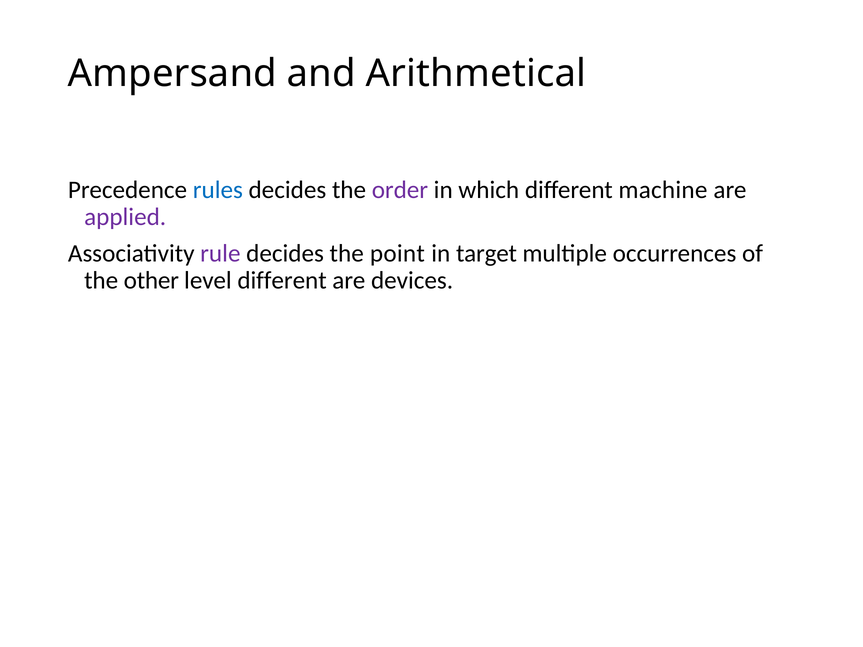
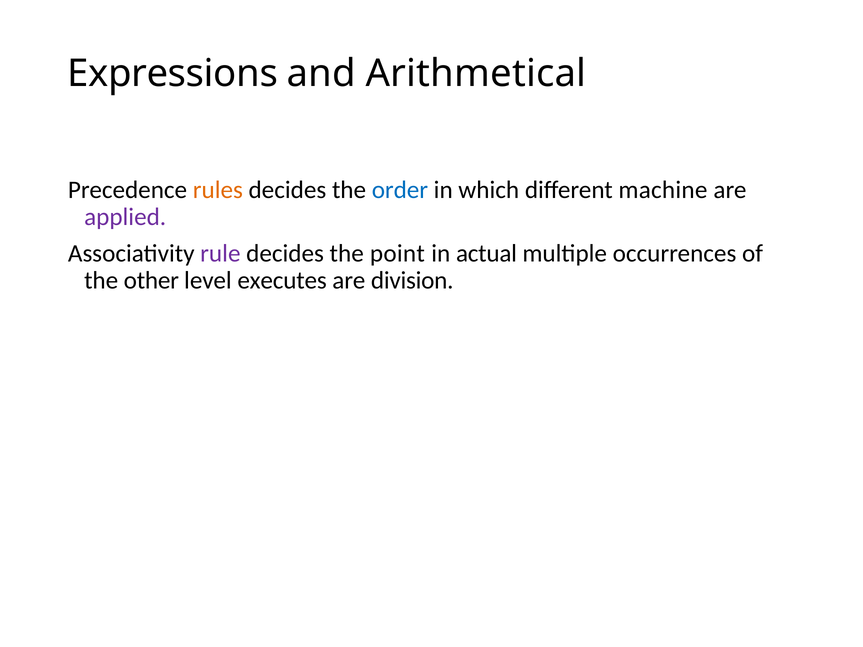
Ampersand: Ampersand -> Expressions
rules colour: blue -> orange
order colour: purple -> blue
target: target -> actual
level different: different -> executes
devices: devices -> division
